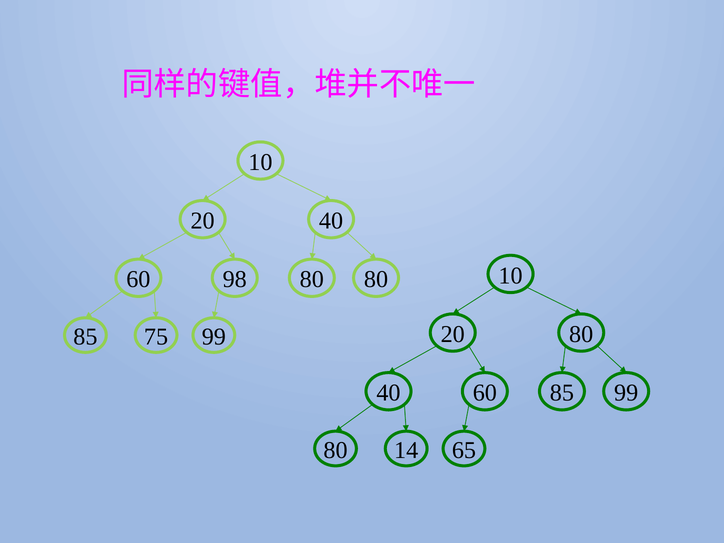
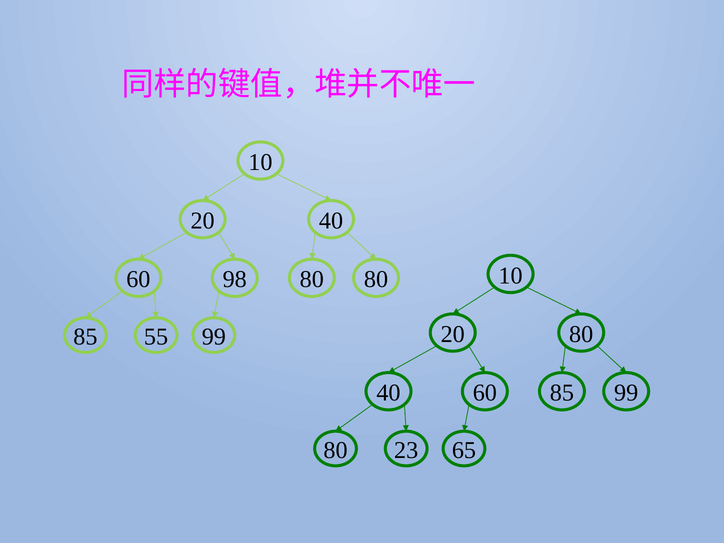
75: 75 -> 55
14: 14 -> 23
